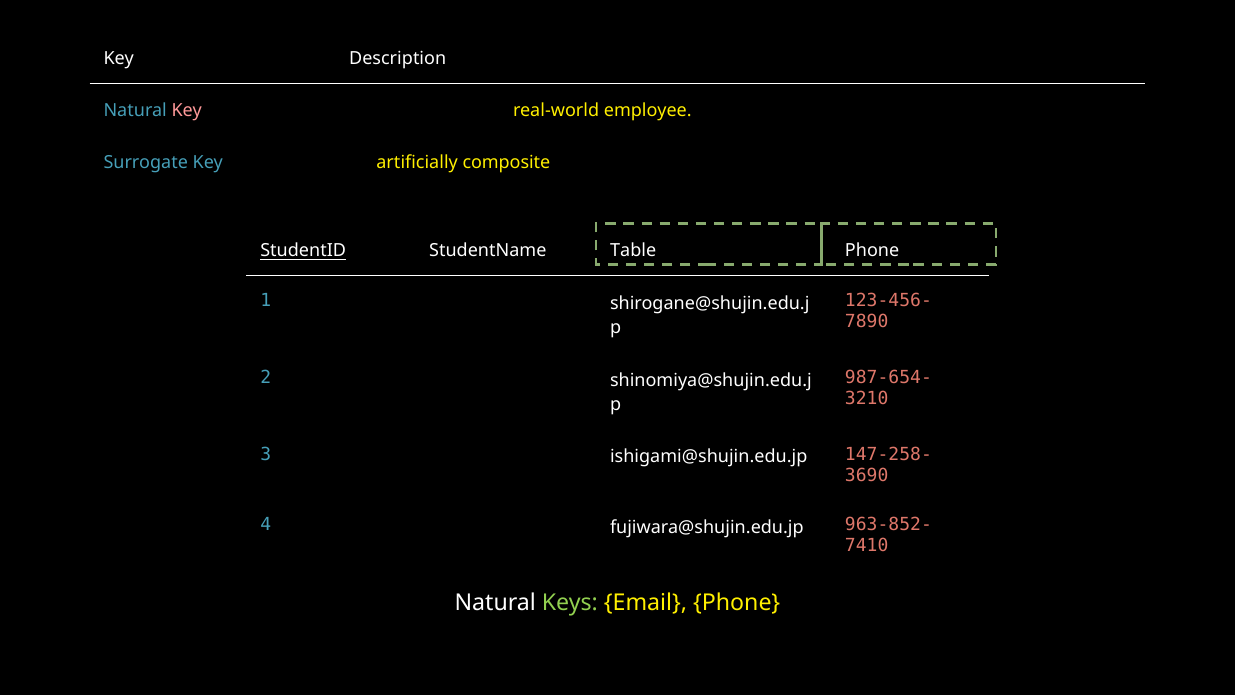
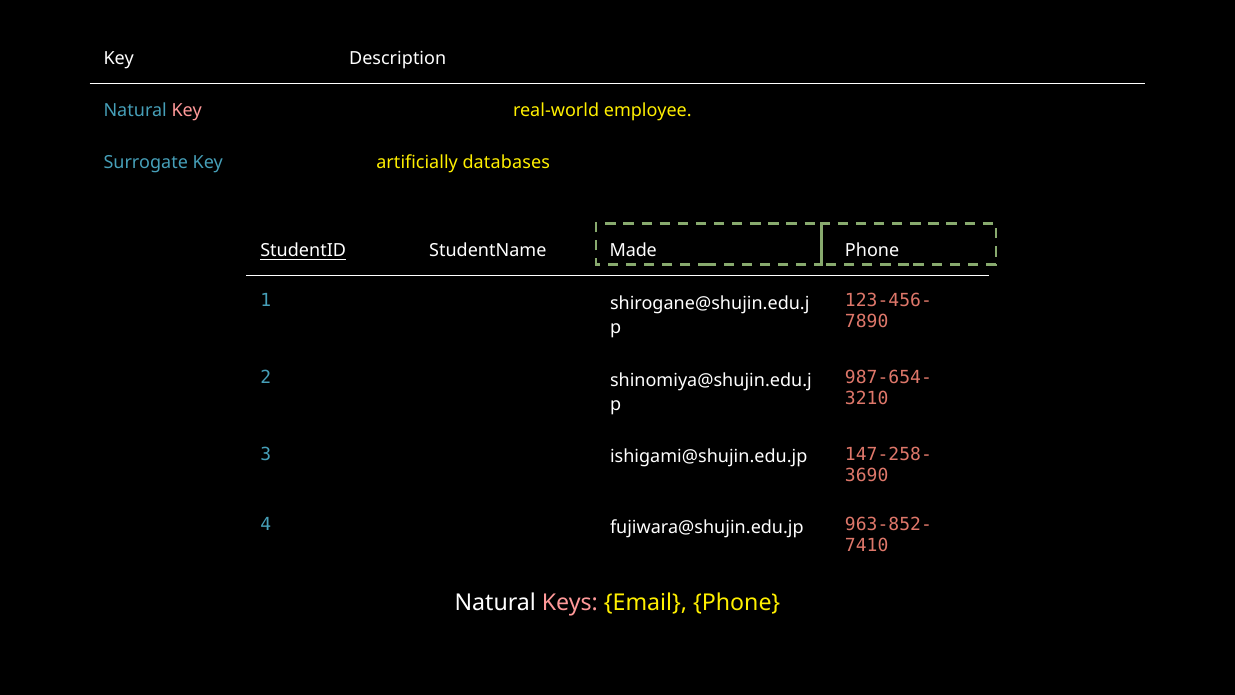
composite: composite -> databases
Table: Table -> Made
Keys colour: light green -> pink
